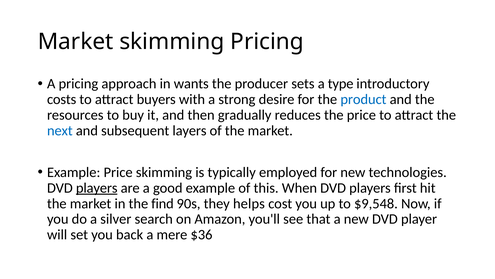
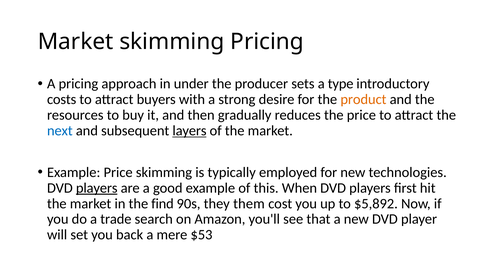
wants: wants -> under
product colour: blue -> orange
layers underline: none -> present
helps: helps -> them
$9,548: $9,548 -> $5,892
silver: silver -> trade
$36: $36 -> $53
